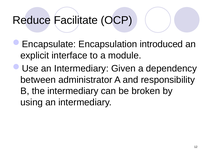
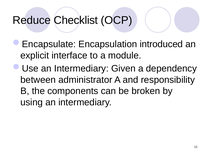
Facilitate: Facilitate -> Checklist
the intermediary: intermediary -> components
